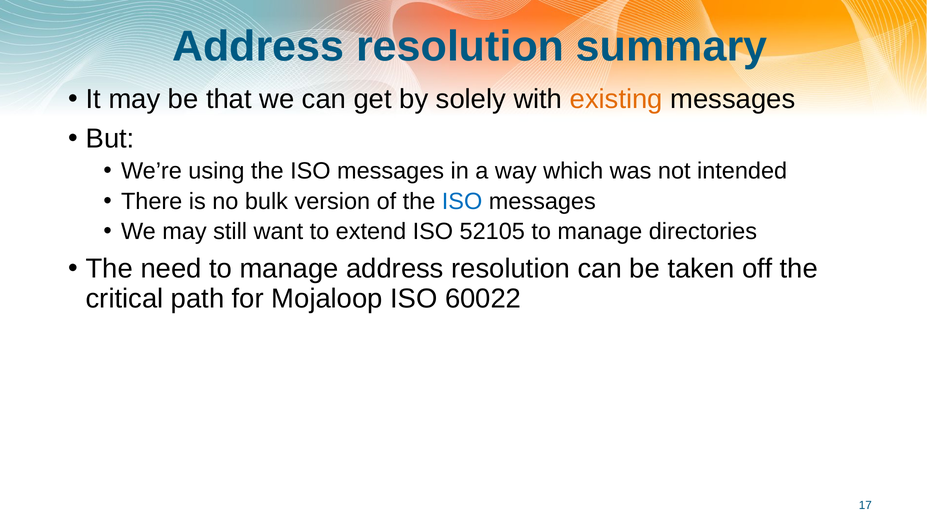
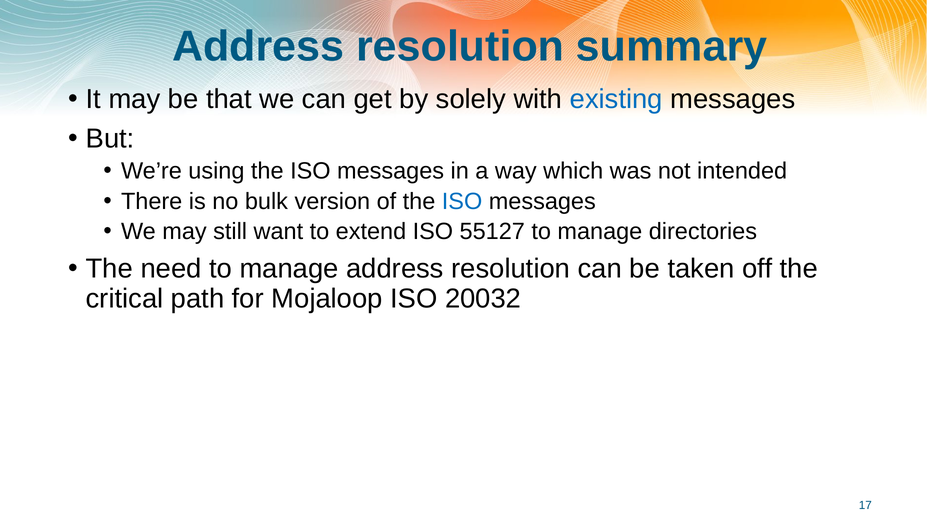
existing colour: orange -> blue
52105: 52105 -> 55127
60022: 60022 -> 20032
